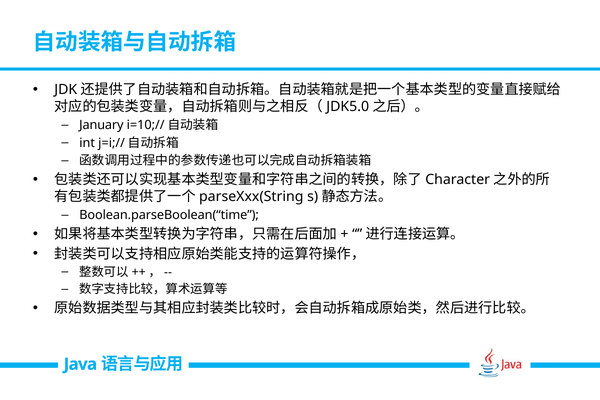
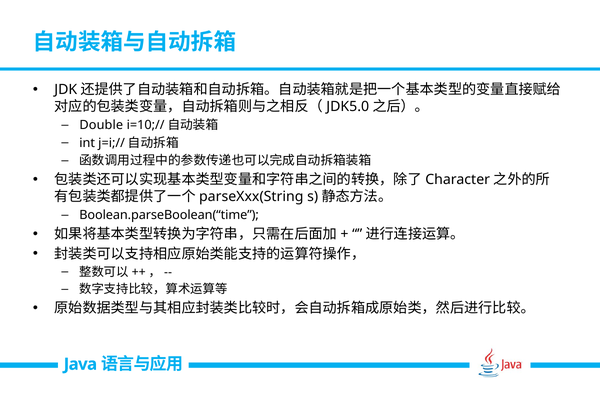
January: January -> Double
